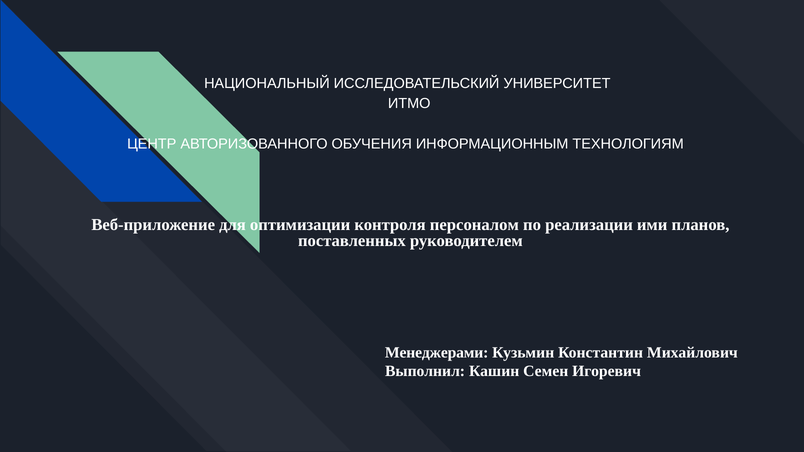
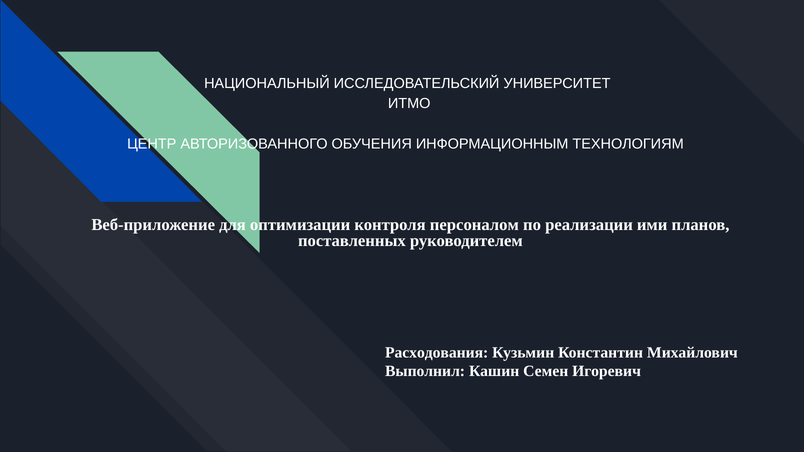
Менеджерами: Менеджерами -> Расходования
